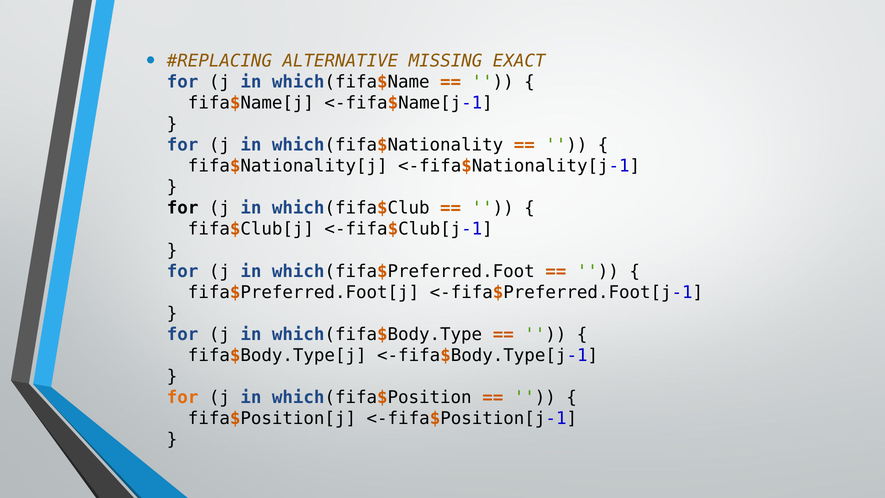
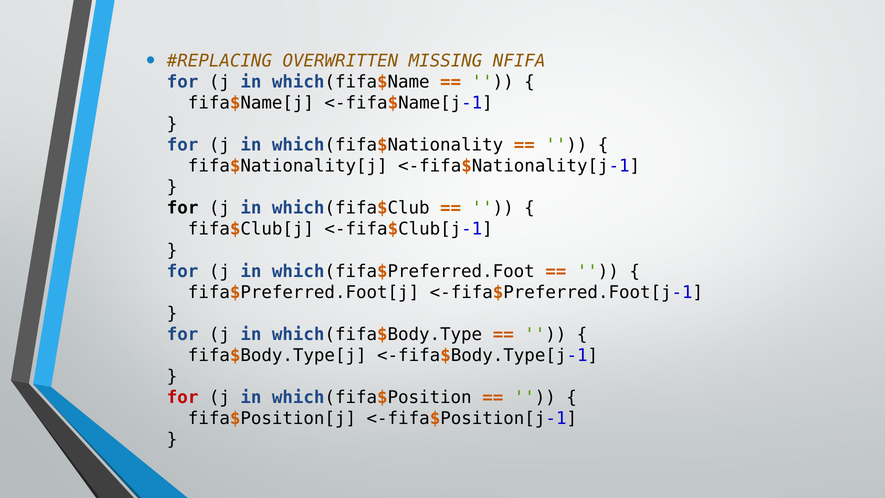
ALTERNATIVE: ALTERNATIVE -> OVERWRITTEN
EXACT: EXACT -> NFIFA
for at (183, 397) colour: orange -> red
